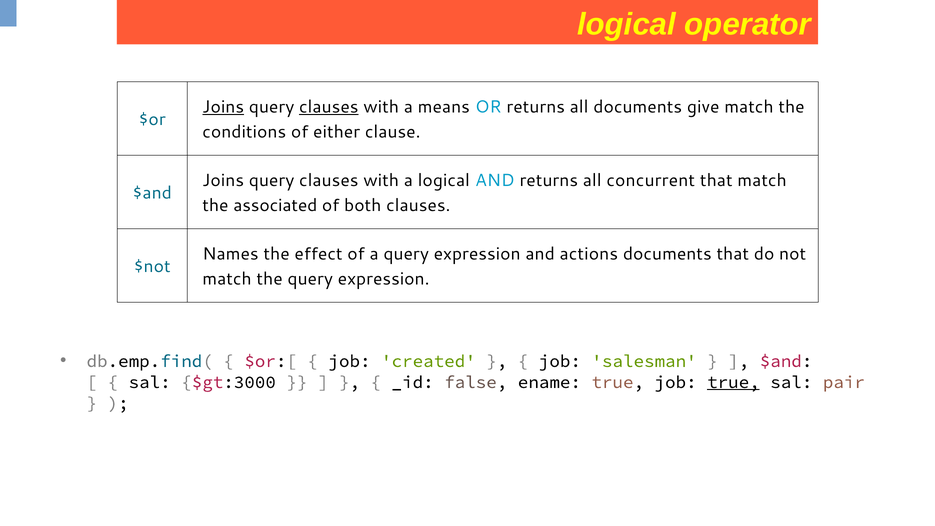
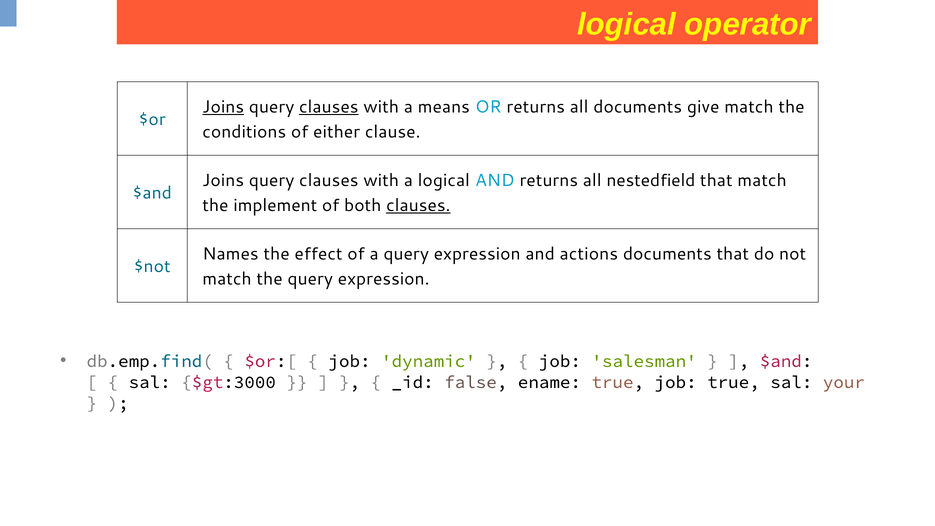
concurrent: concurrent -> nestedfield
associated: associated -> implement
clauses at (418, 205) underline: none -> present
created: created -> dynamic
true at (733, 382) underline: present -> none
pair: pair -> your
